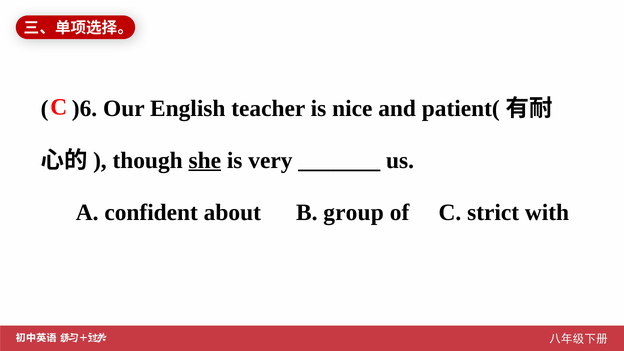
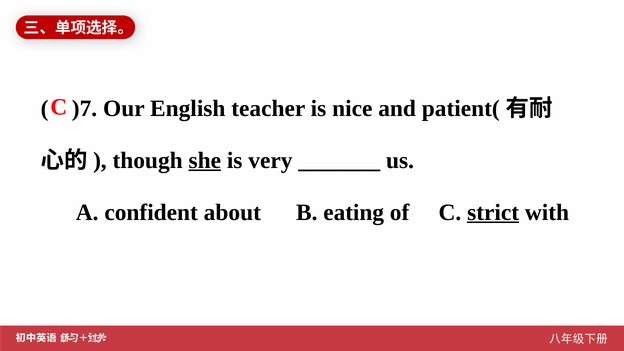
)6: )6 -> )7
group: group -> eating
strict underline: none -> present
